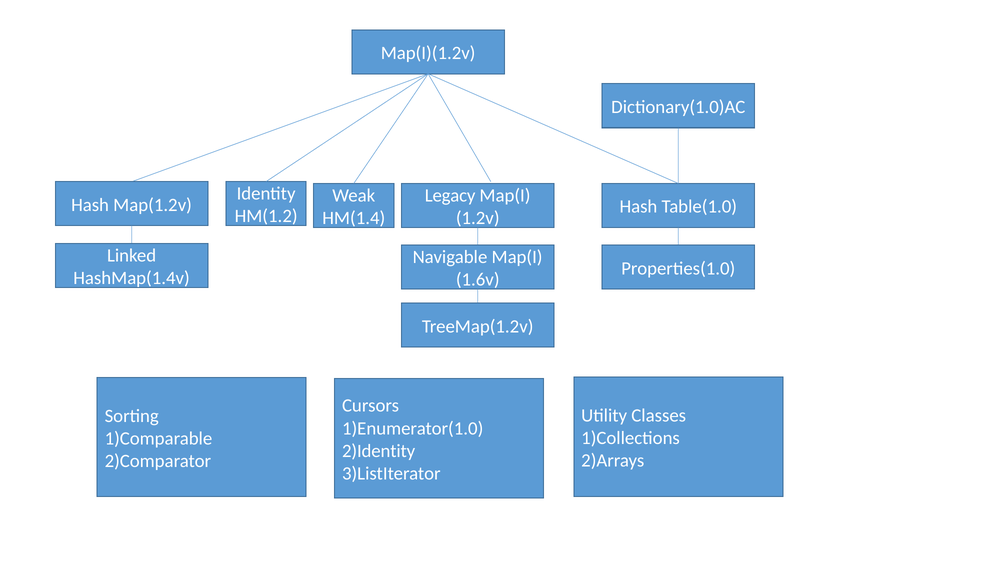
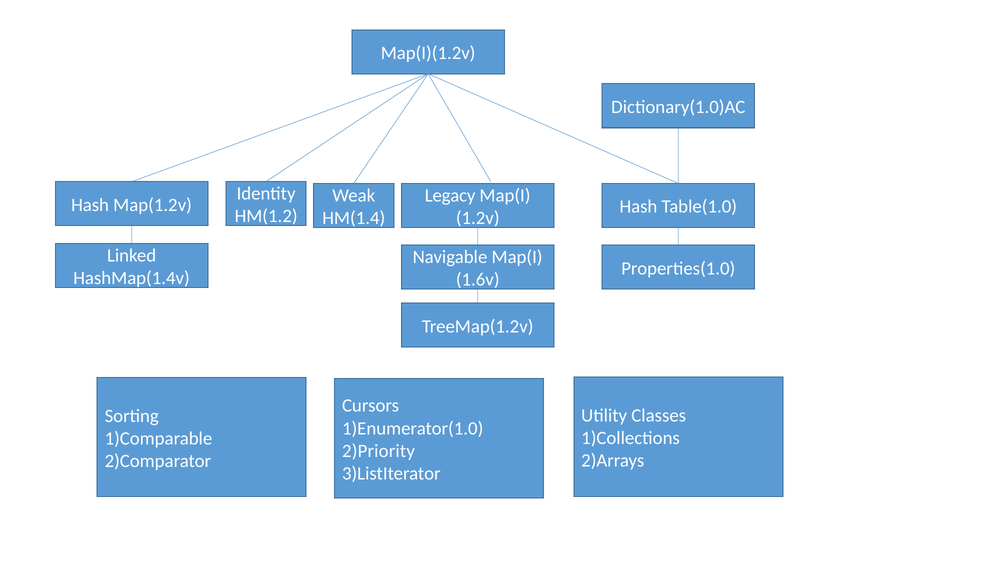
2)Identity: 2)Identity -> 2)Priority
